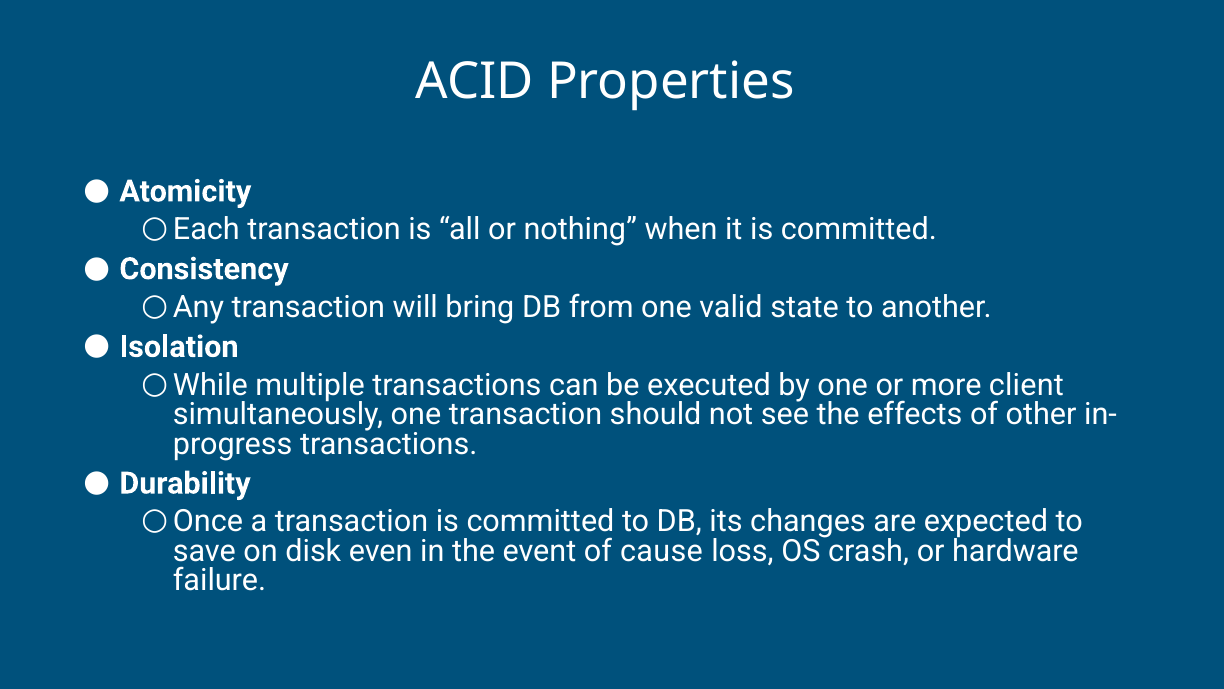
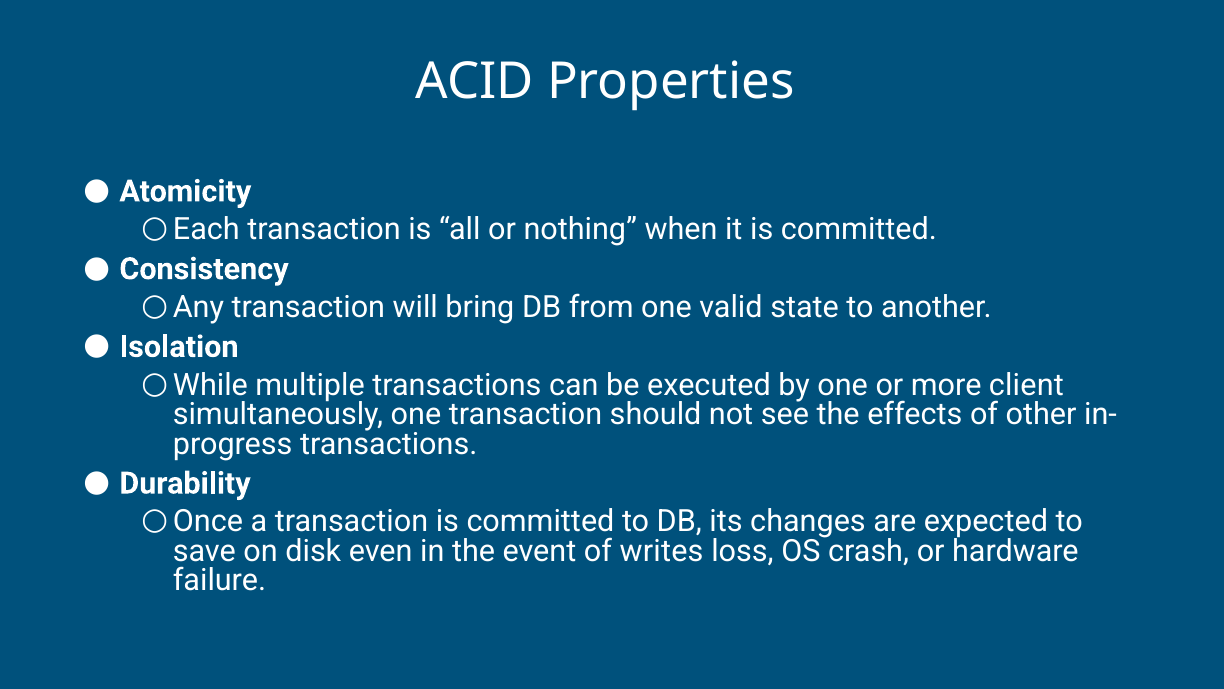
cause: cause -> writes
